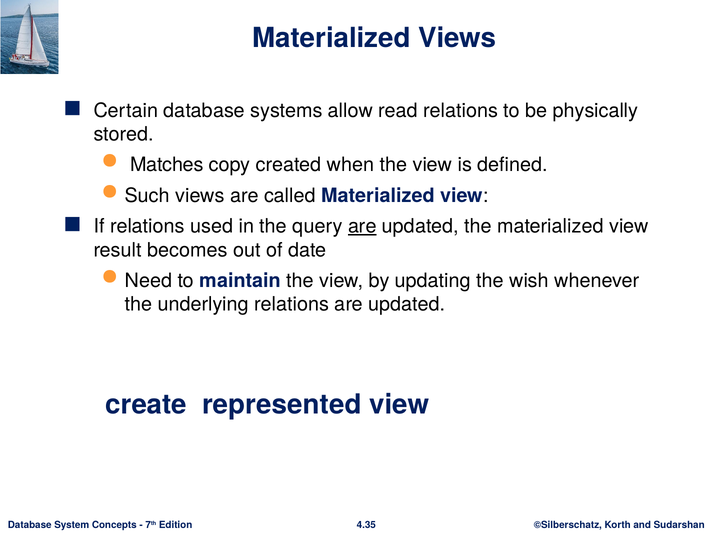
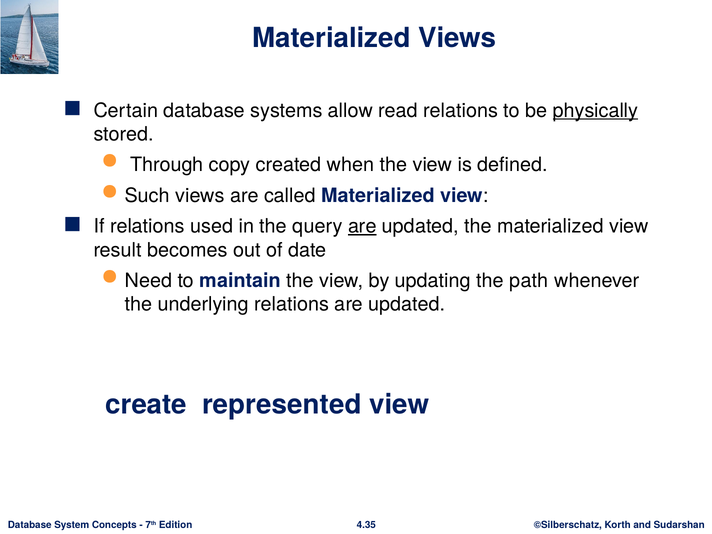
physically underline: none -> present
Matches: Matches -> Through
wish: wish -> path
